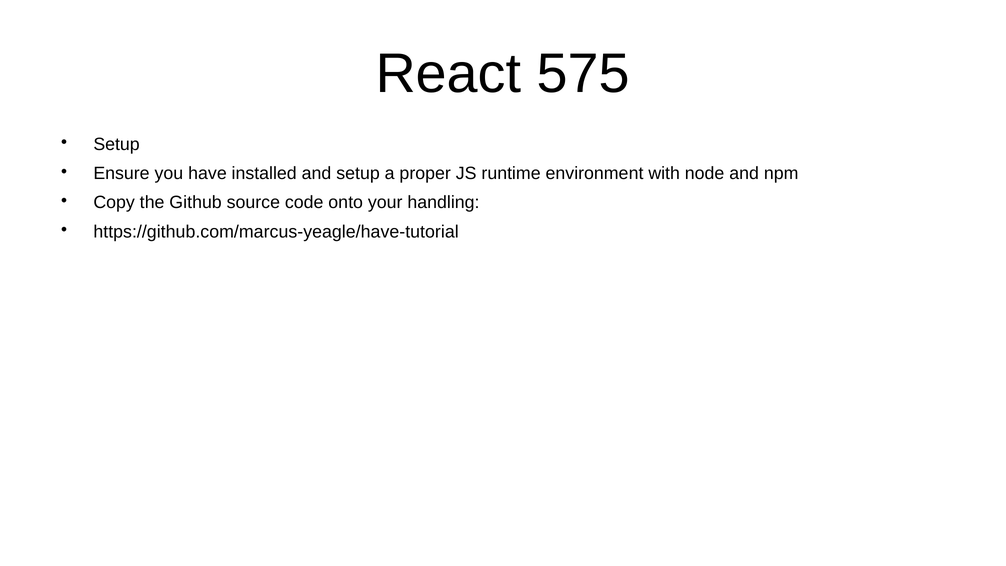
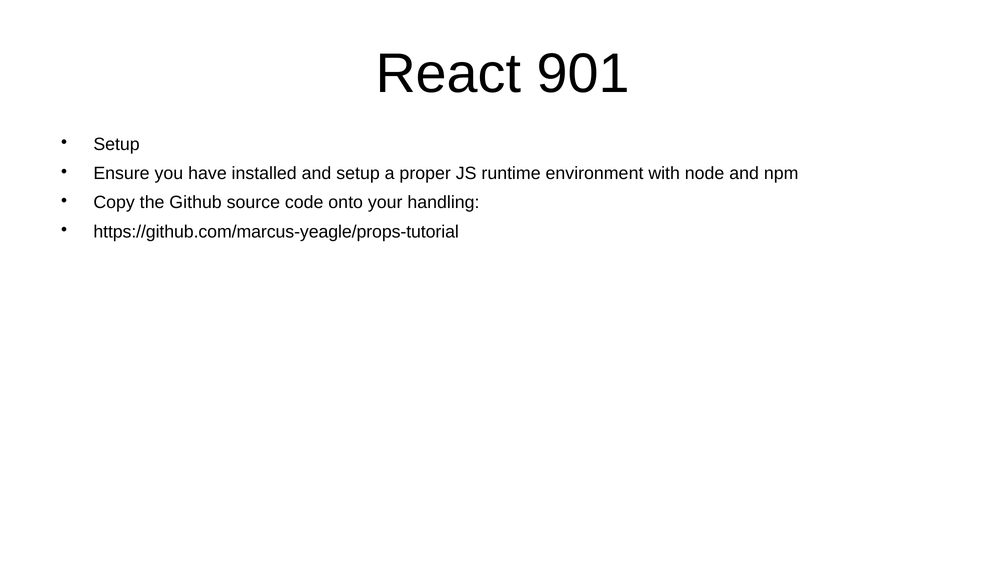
575: 575 -> 901
https://github.com/marcus-yeagle/have-tutorial: https://github.com/marcus-yeagle/have-tutorial -> https://github.com/marcus-yeagle/props-tutorial
